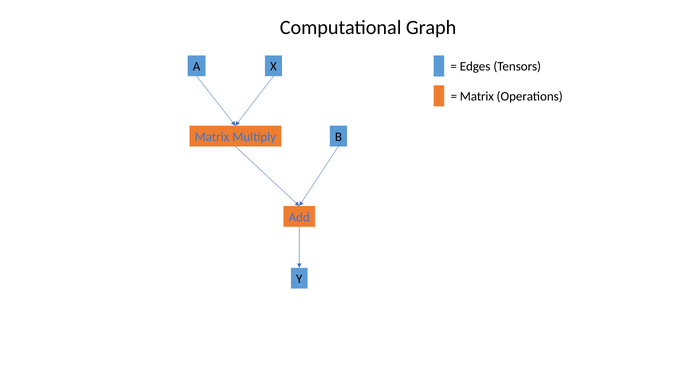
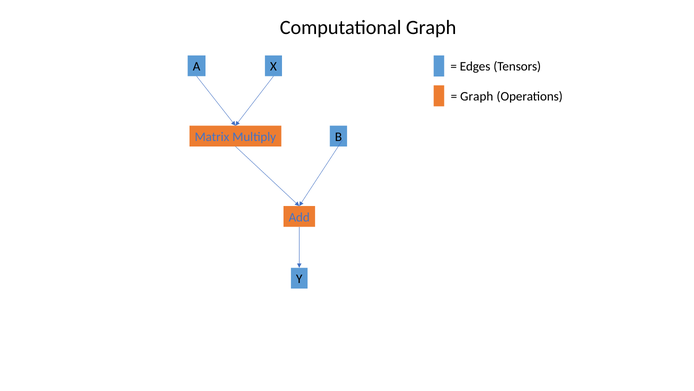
Matrix at (477, 96): Matrix -> Graph
